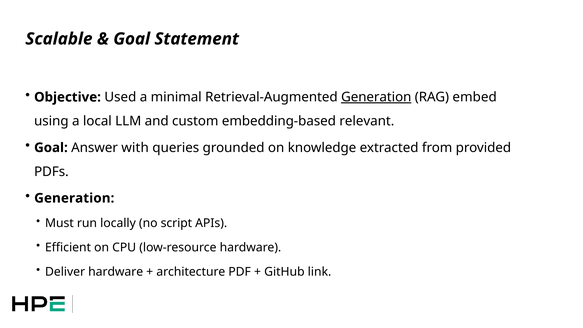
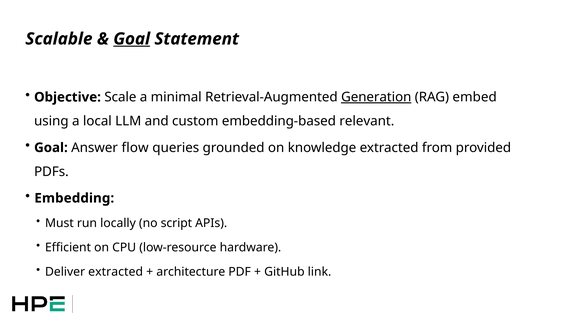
Goal at (132, 39) underline: none -> present
Used: Used -> Scale
with: with -> flow
Generation at (74, 198): Generation -> Embedding
Deliver hardware: hardware -> extracted
